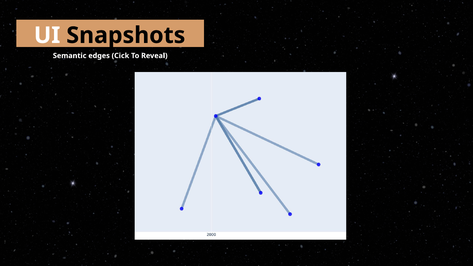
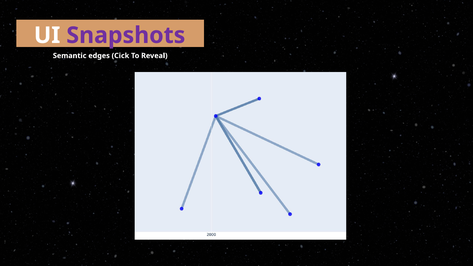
Snapshots colour: black -> purple
